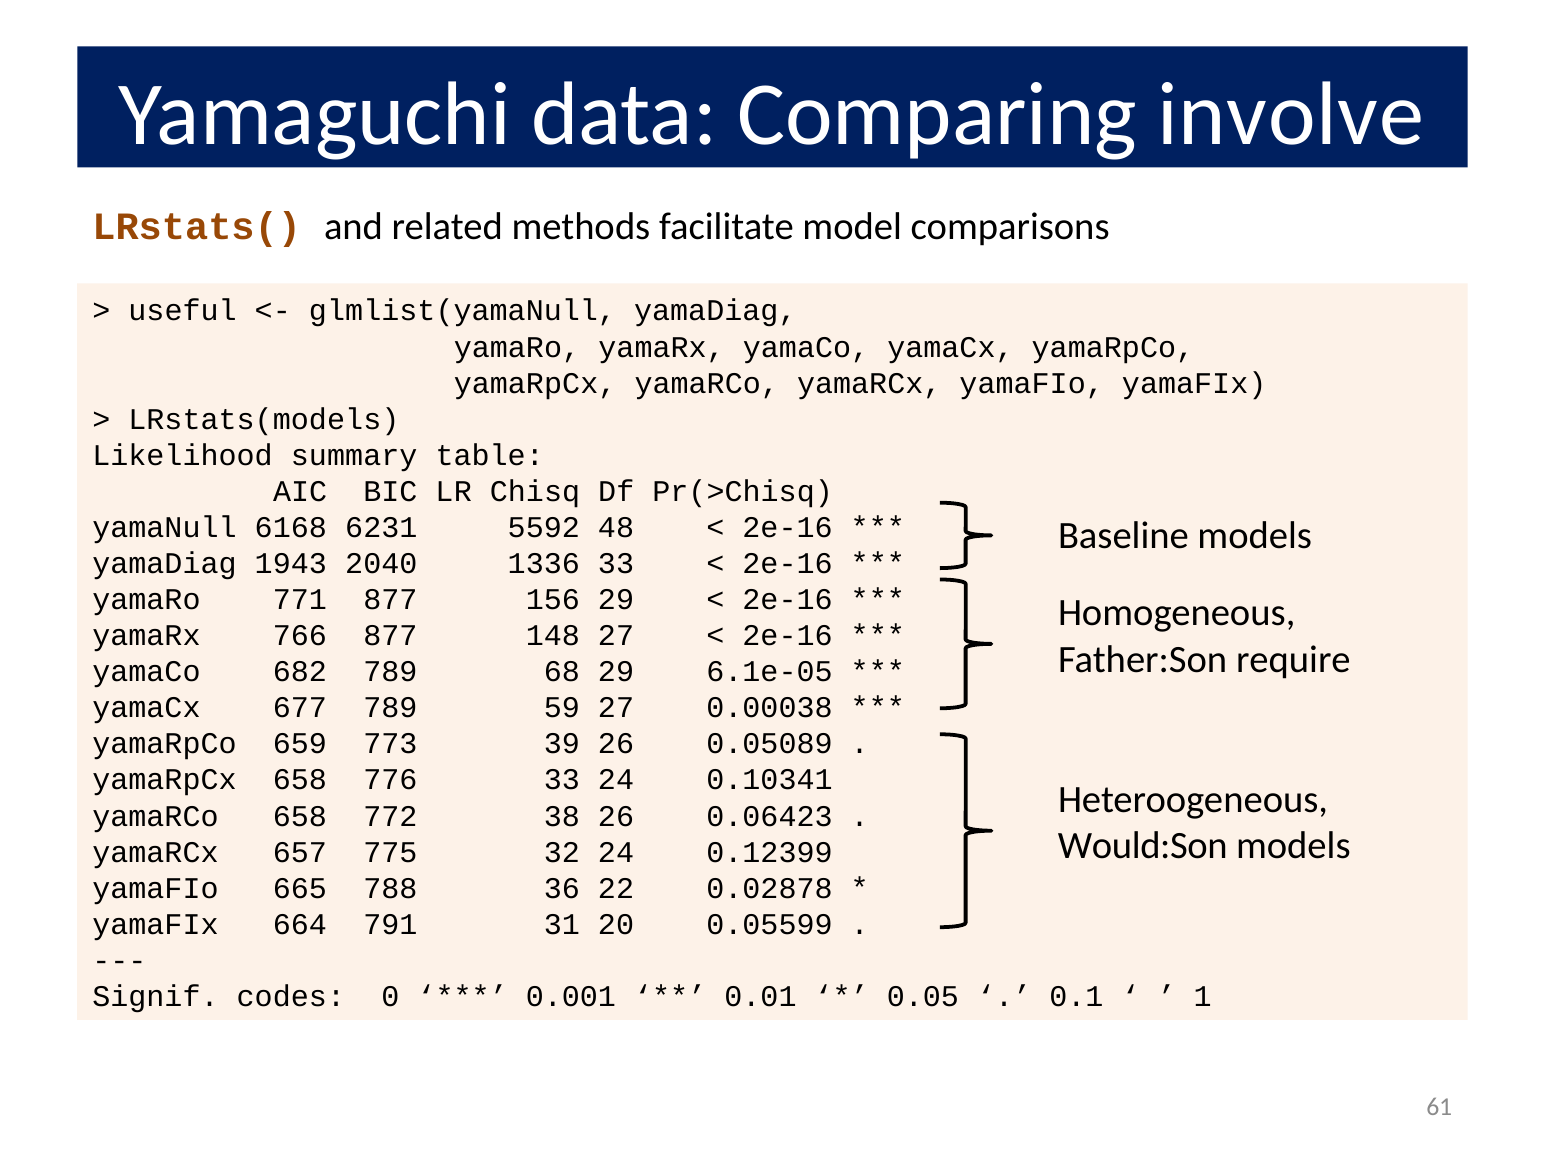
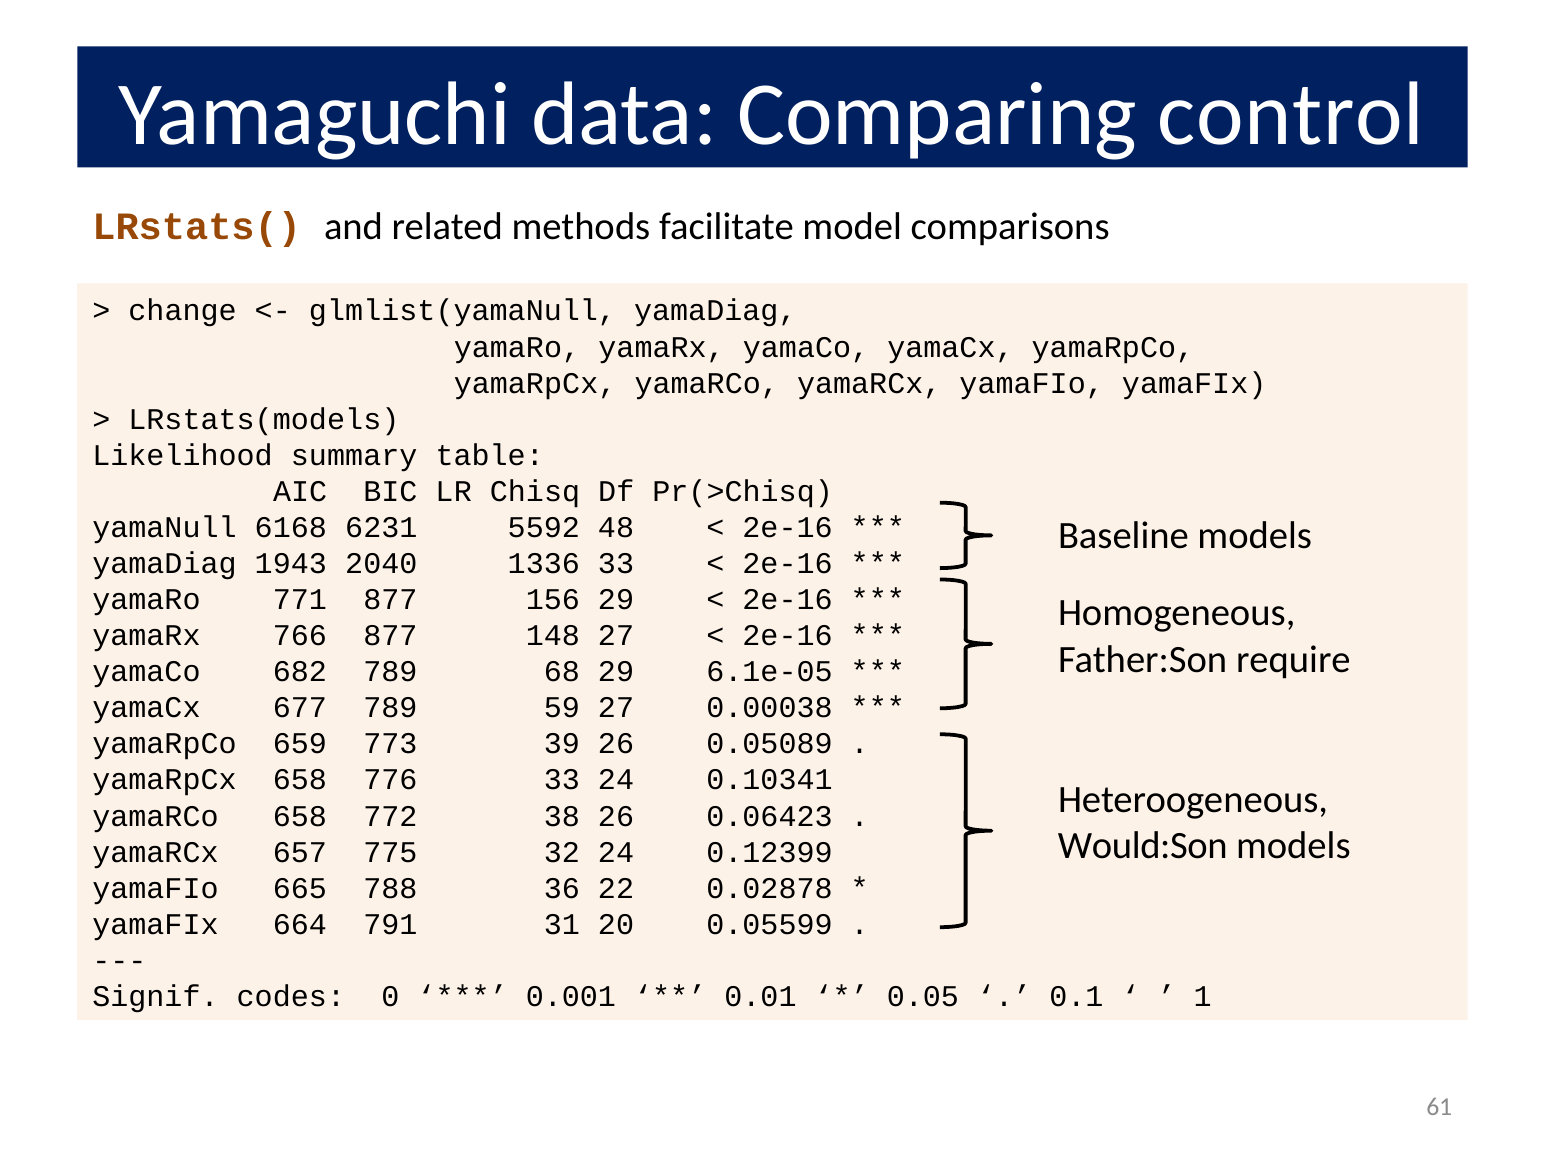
involve: involve -> control
useful: useful -> change
